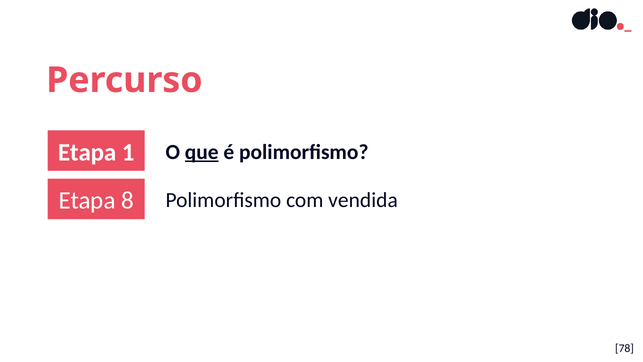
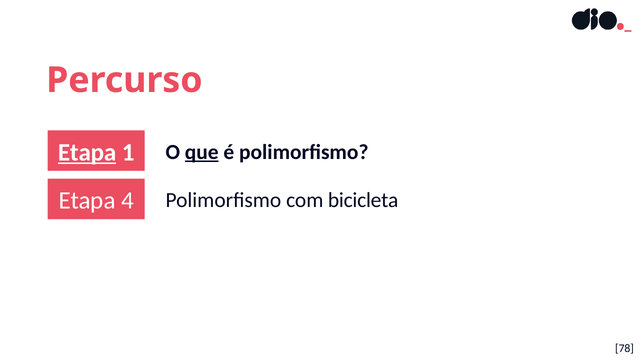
Etapa at (87, 152) underline: none -> present
8: 8 -> 4
vendida: vendida -> bicicleta
